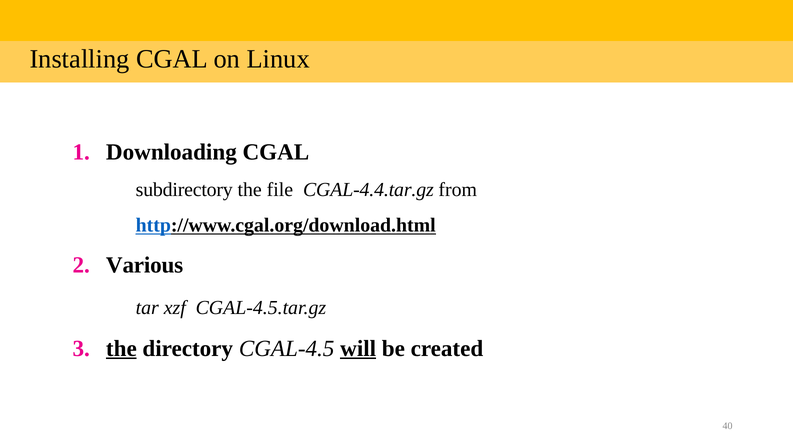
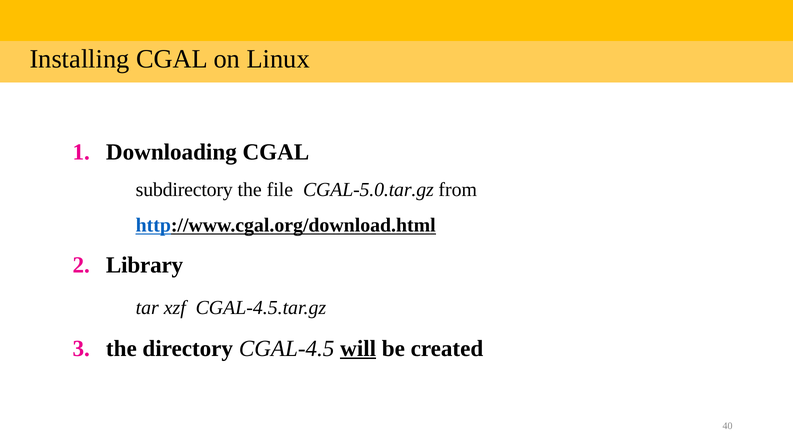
CGAL-4.4.tar.gz: CGAL-4.4.tar.gz -> CGAL-5.0.tar.gz
Various: Various -> Library
the at (121, 348) underline: present -> none
